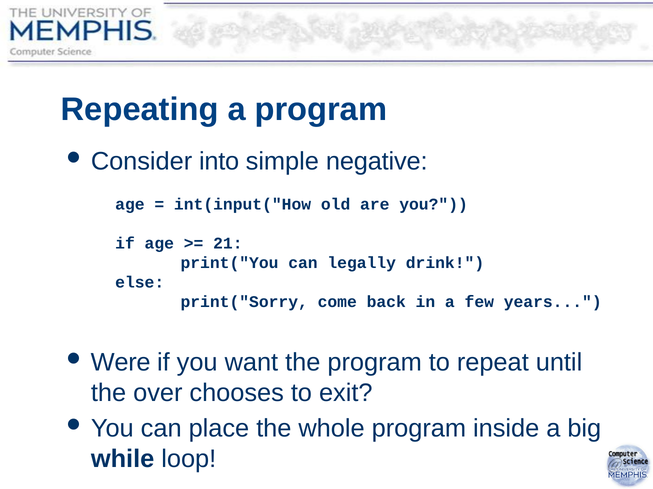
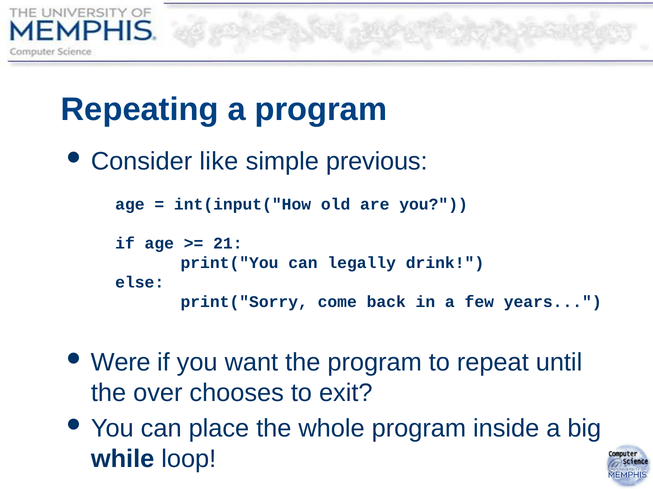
into: into -> like
negative: negative -> previous
